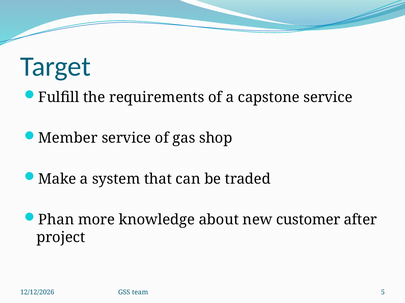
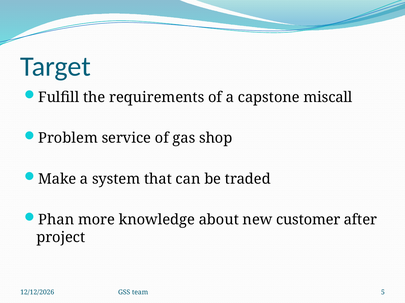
capstone service: service -> miscall
Member: Member -> Problem
